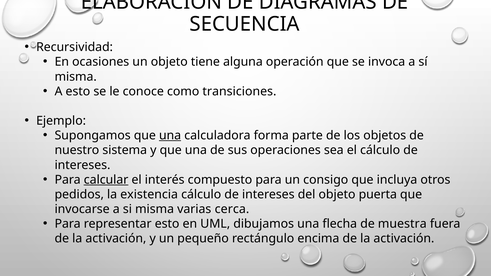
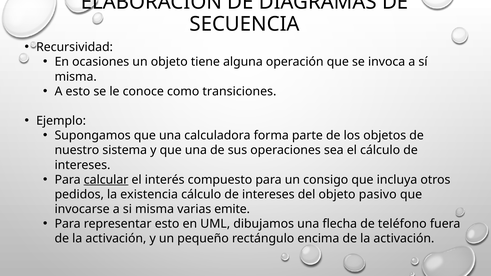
una at (170, 136) underline: present -> none
puerta: puerta -> pasivo
cerca: cerca -> emite
muestra: muestra -> teléfono
